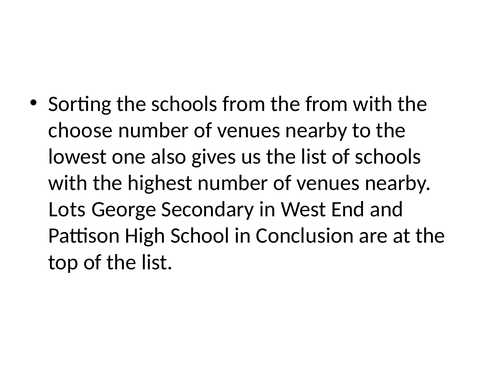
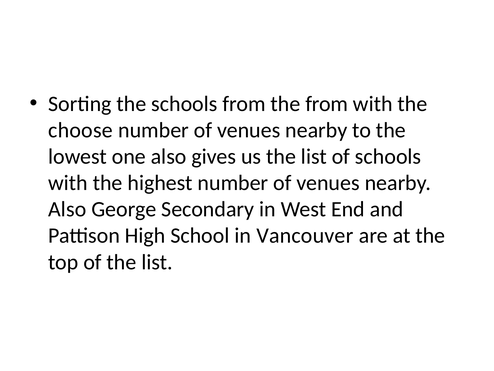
Lots at (67, 209): Lots -> Also
Conclusion: Conclusion -> Vancouver
